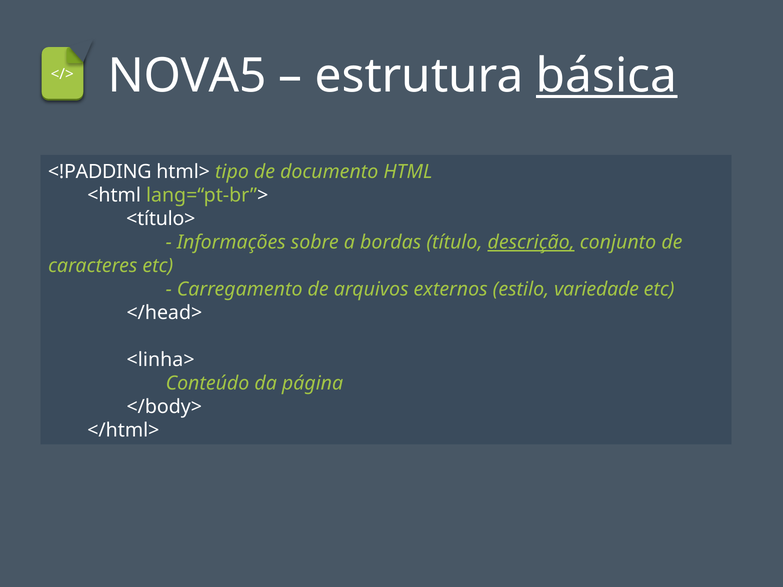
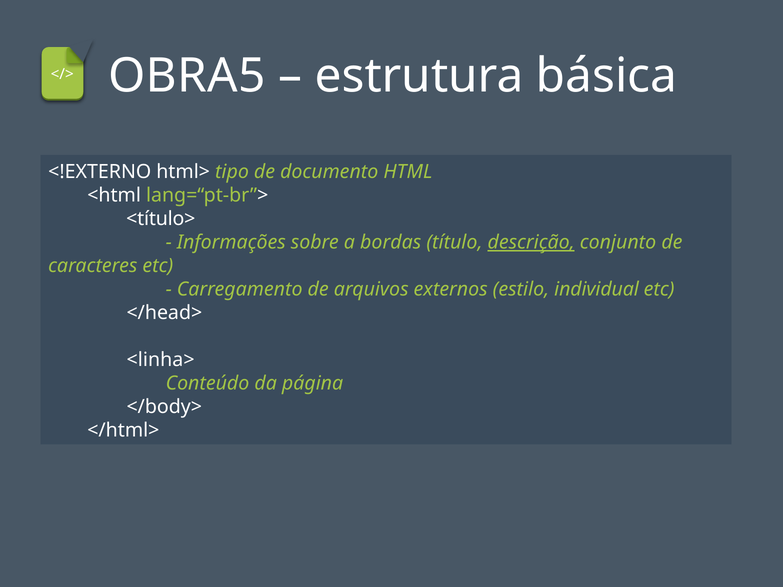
NOVA5: NOVA5 -> OBRA5
básica underline: present -> none
<!PADDING: <!PADDING -> <!EXTERNO
variedade: variedade -> individual
